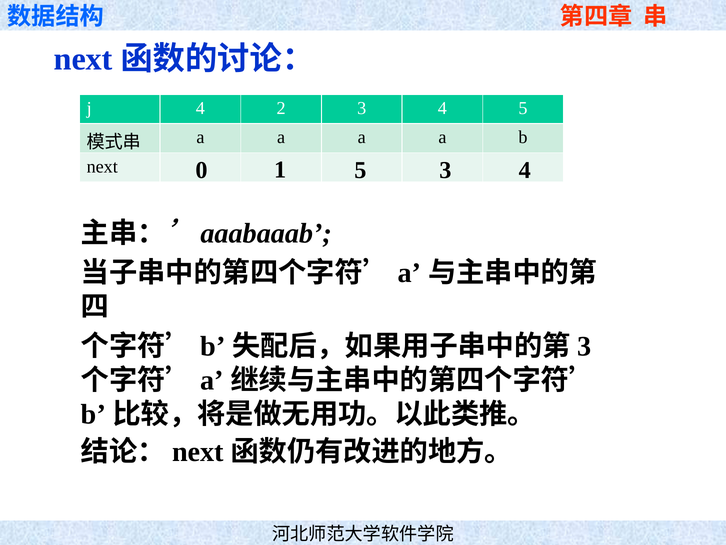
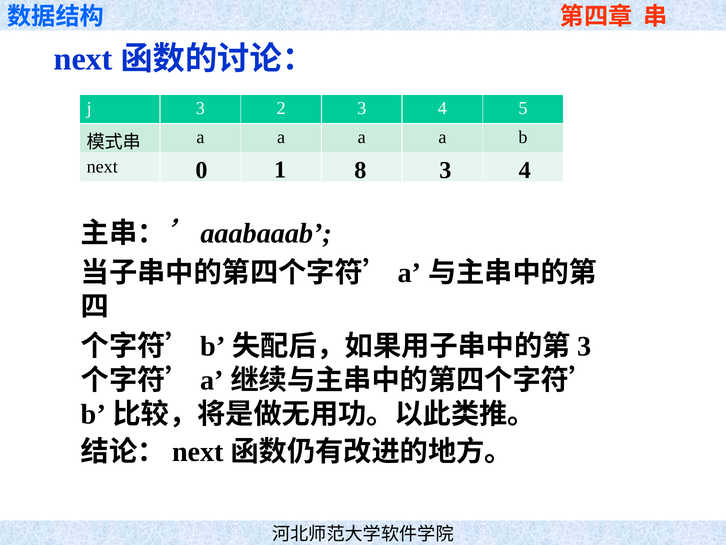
j 4: 4 -> 3
1 5: 5 -> 8
